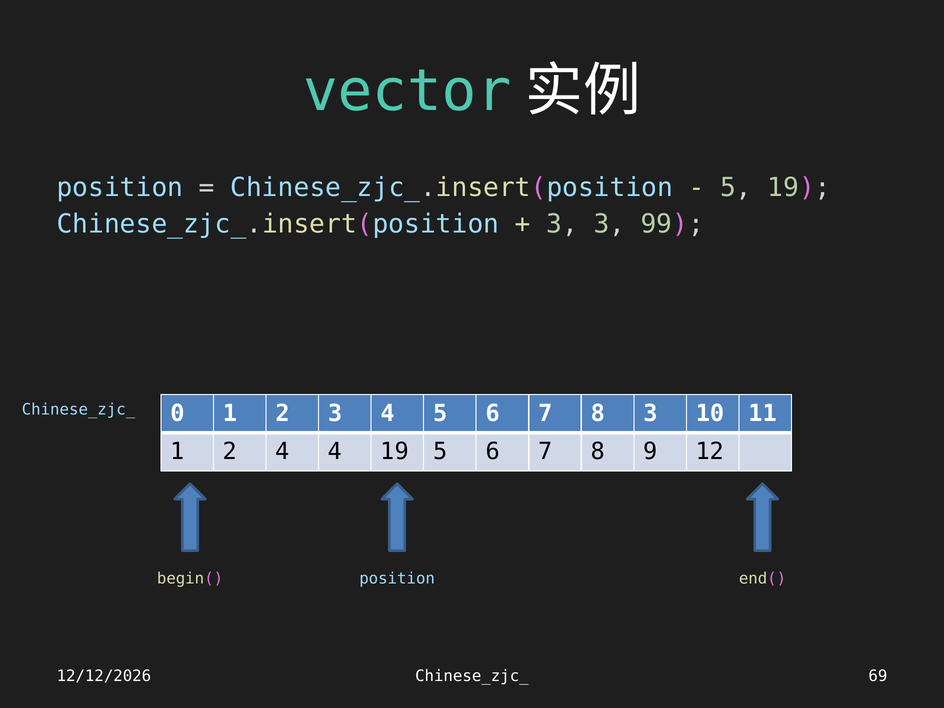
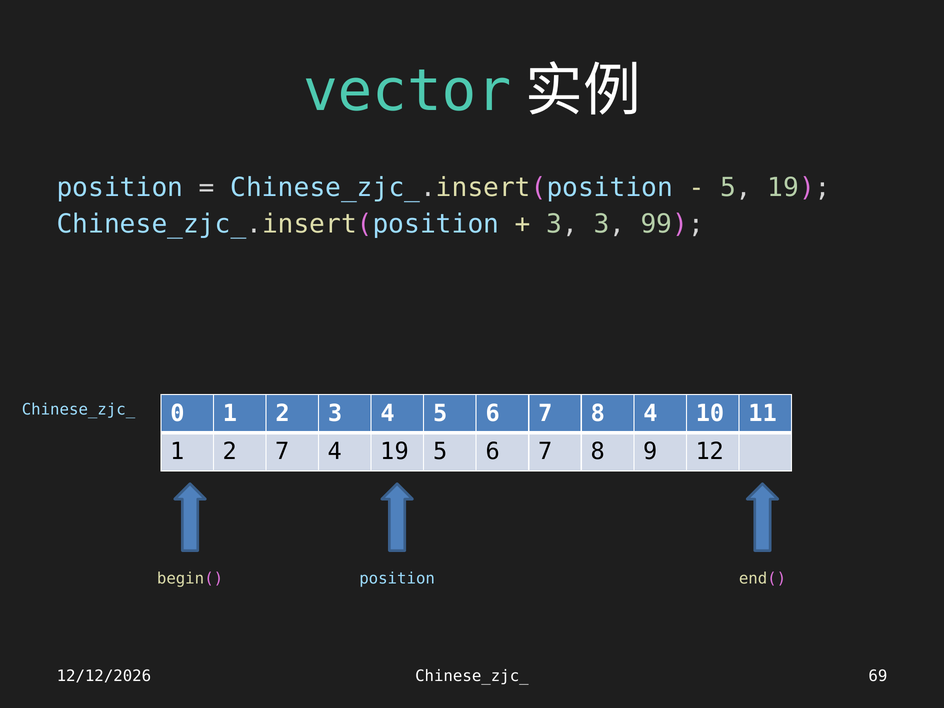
8 3: 3 -> 4
2 4: 4 -> 7
